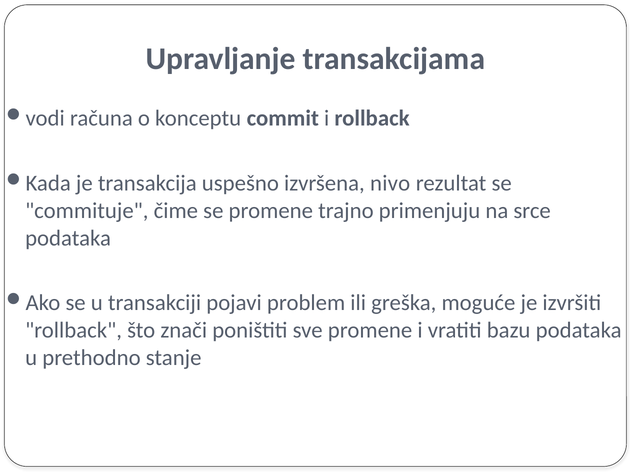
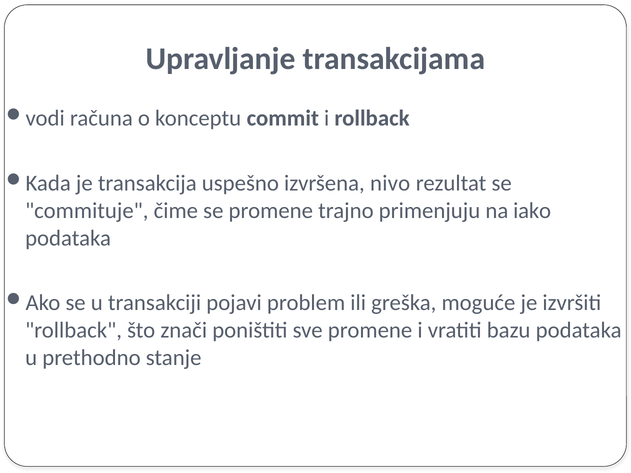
srce: srce -> iako
